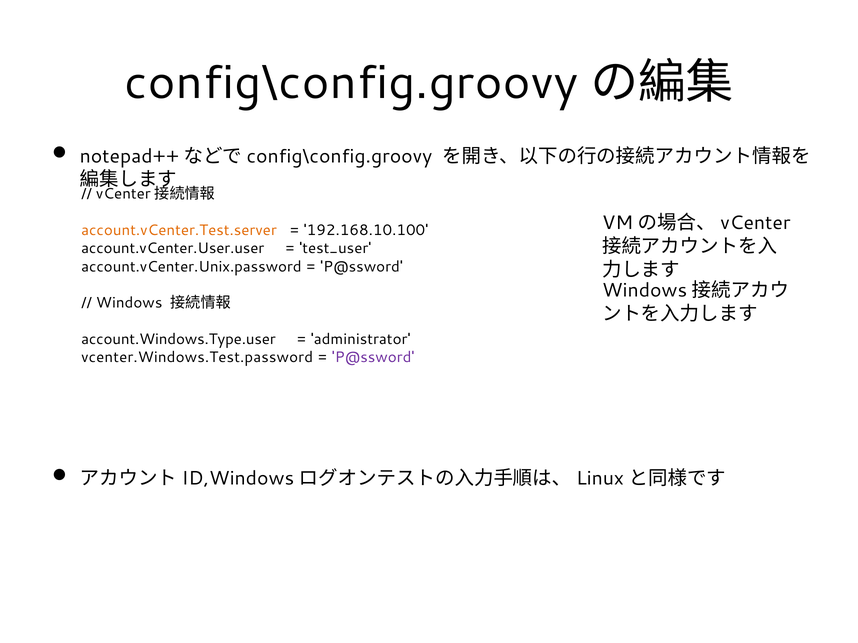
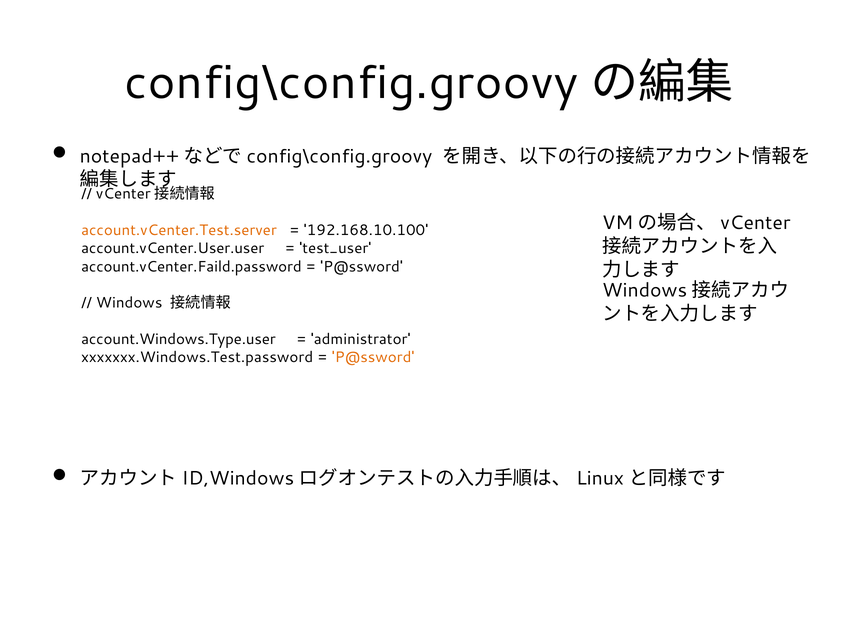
account.vCenter.Unix.password: account.vCenter.Unix.password -> account.vCenter.Faild.password
vcenter.Windows.Test.password: vcenter.Windows.Test.password -> xxxxxxx.Windows.Test.password
P@ssword at (373, 358) colour: purple -> orange
